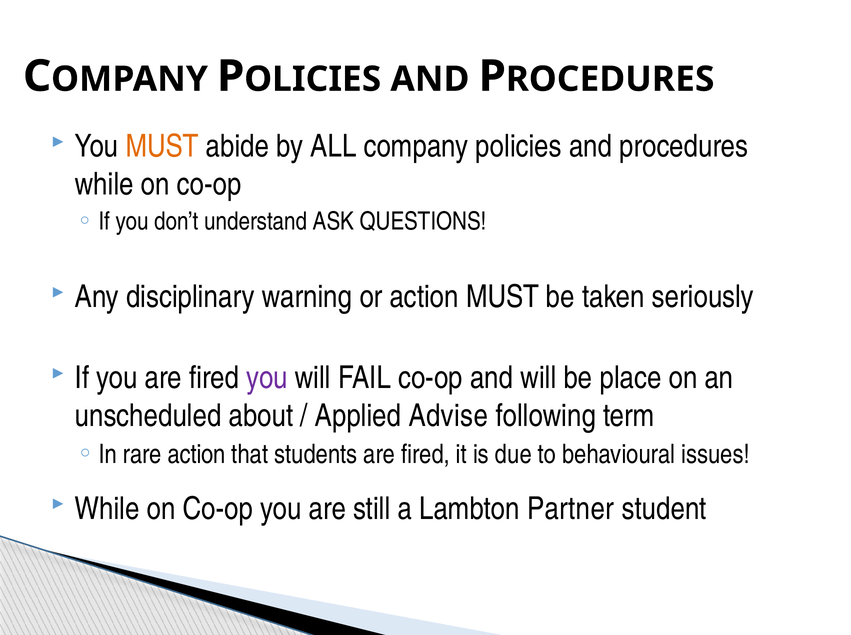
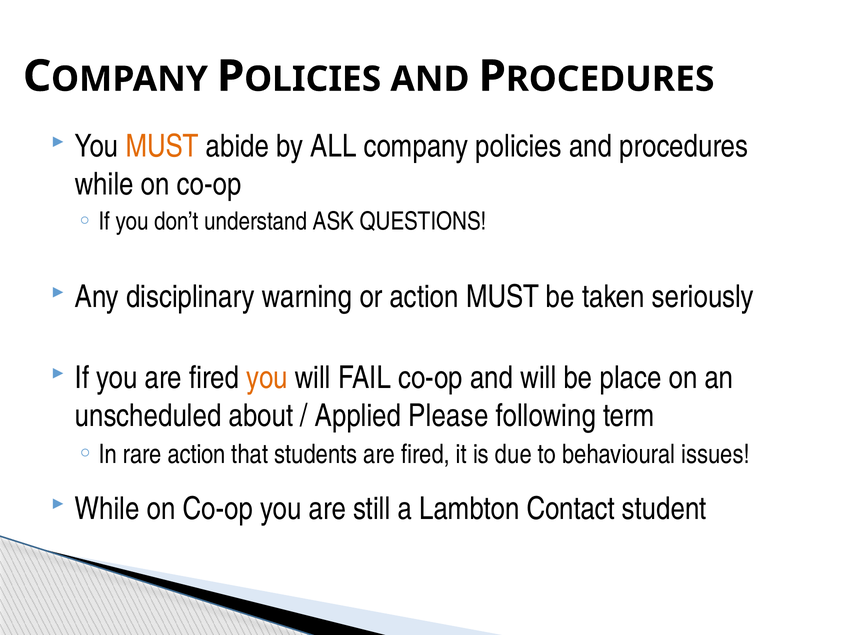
you at (267, 378) colour: purple -> orange
Advise: Advise -> Please
Partner: Partner -> Contact
